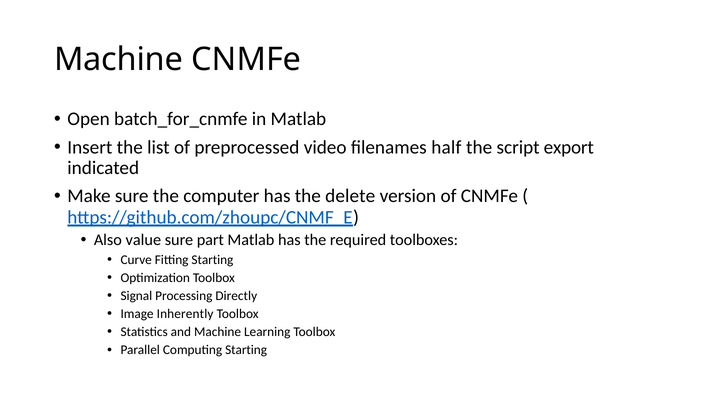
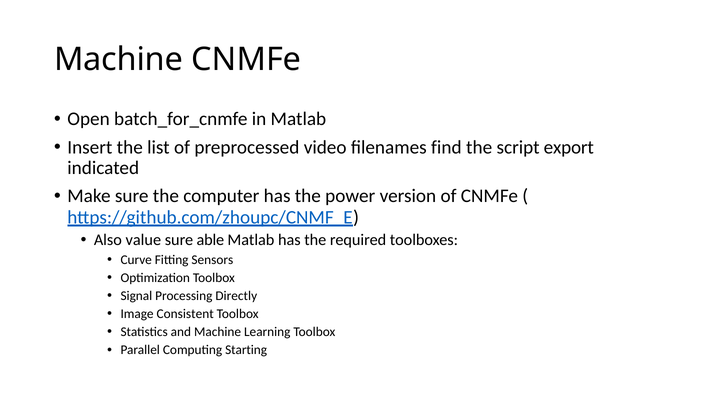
half: half -> find
delete: delete -> power
part: part -> able
Fitting Starting: Starting -> Sensors
Inherently: Inherently -> Consistent
